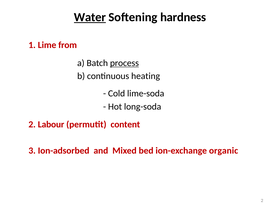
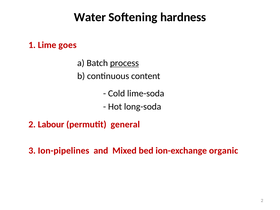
Water underline: present -> none
from: from -> goes
heating: heating -> content
content: content -> general
Ion-adsorbed: Ion-adsorbed -> Ion-pipelines
